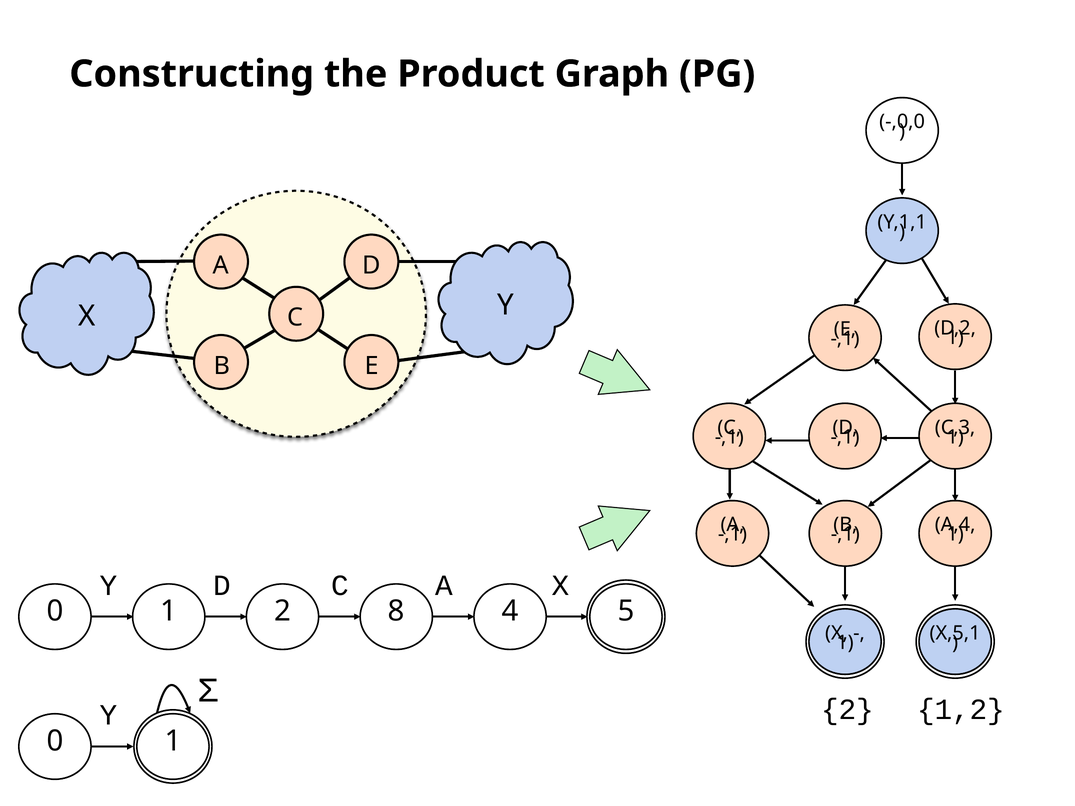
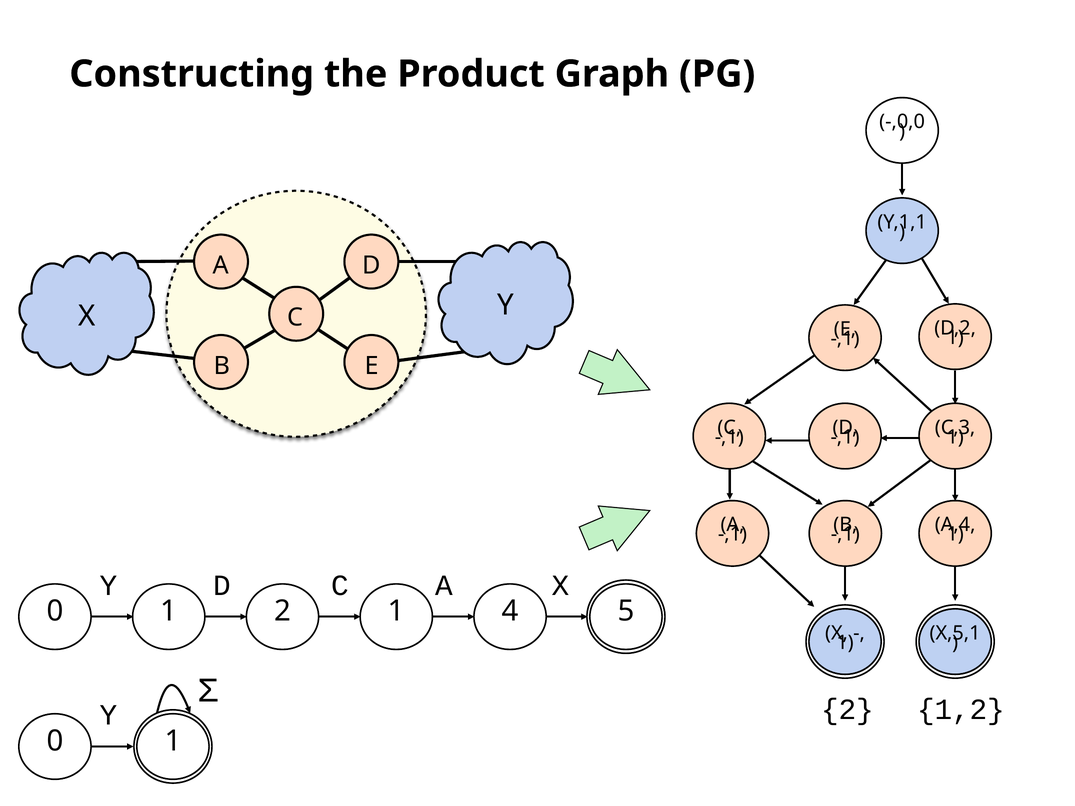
2 8: 8 -> 1
